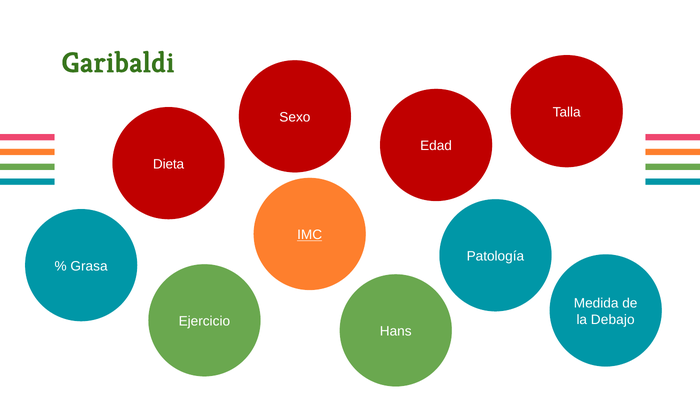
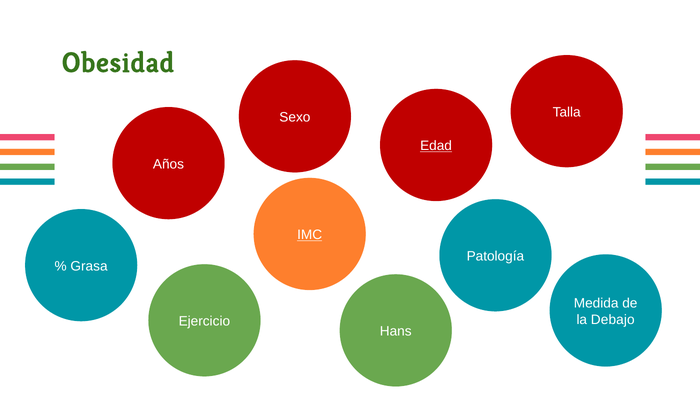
Garibaldi: Garibaldi -> Obesidad
Edad underline: none -> present
Dieta: Dieta -> Años
